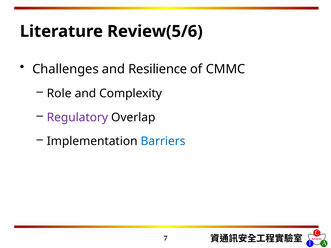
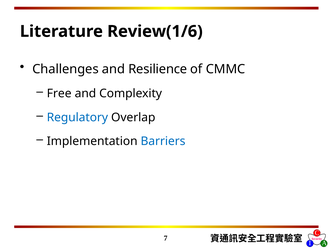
Review(5/6: Review(5/6 -> Review(1/6
Role: Role -> Free
Regulatory colour: purple -> blue
